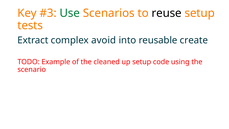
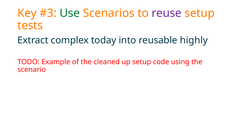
reuse colour: black -> purple
avoid: avoid -> today
create: create -> highly
